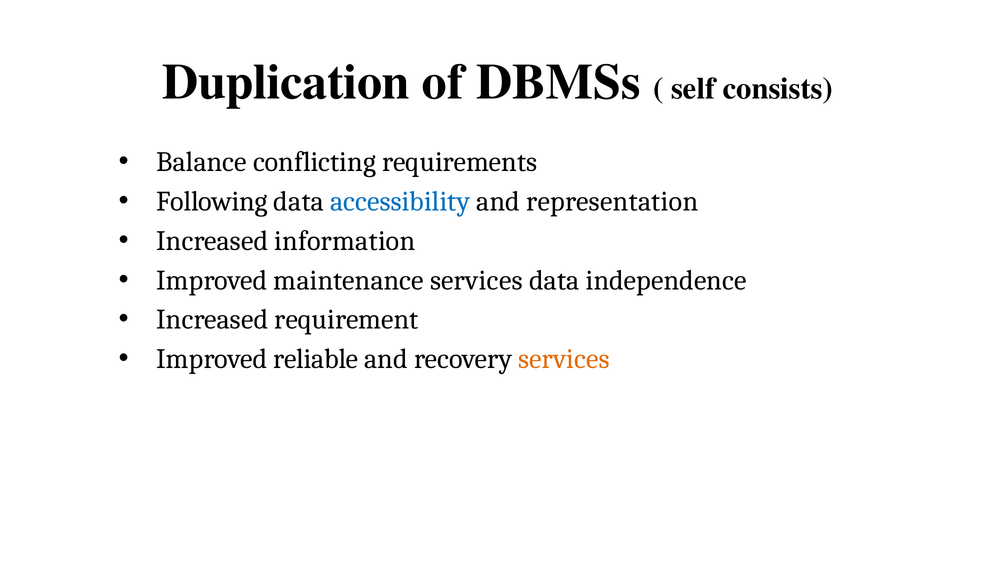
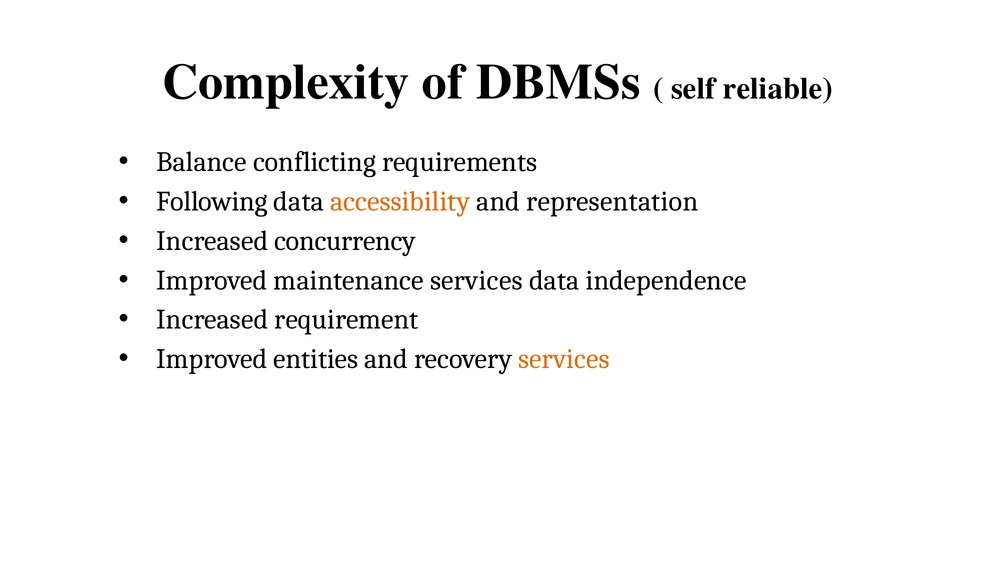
Duplication: Duplication -> Complexity
consists: consists -> reliable
accessibility colour: blue -> orange
information: information -> concurrency
reliable: reliable -> entities
